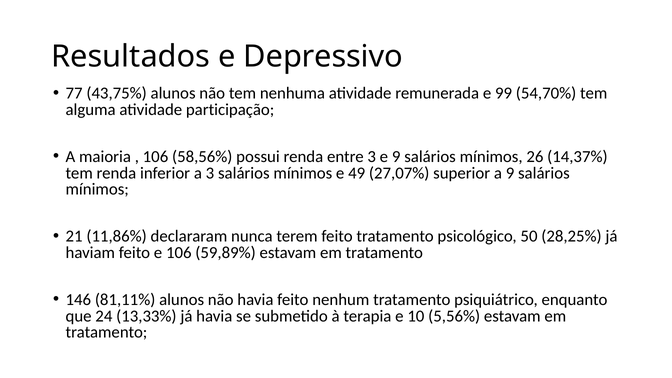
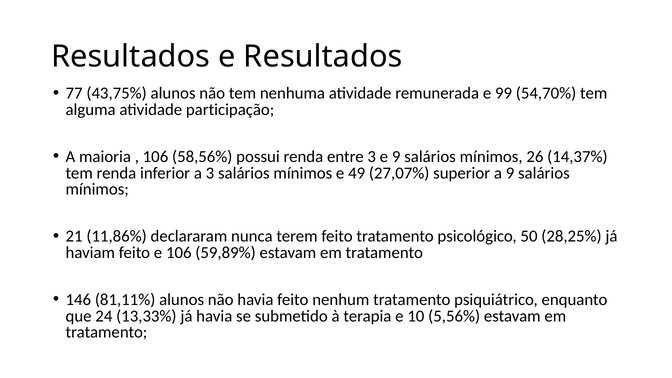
e Depressivo: Depressivo -> Resultados
